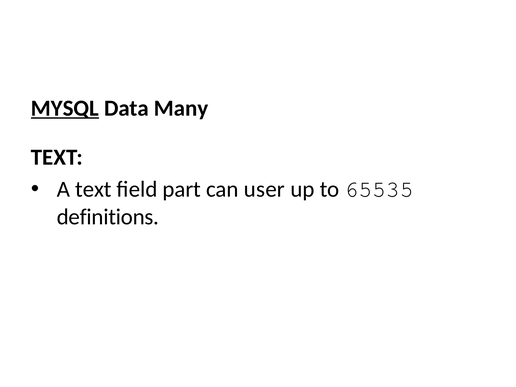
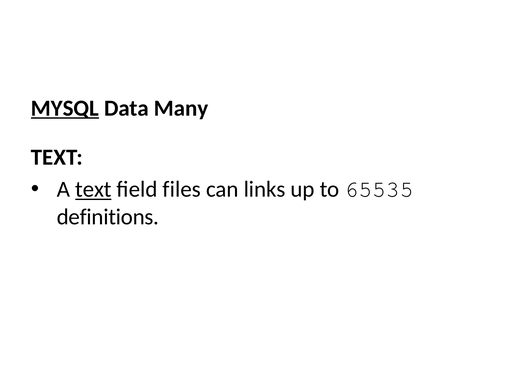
text at (93, 189) underline: none -> present
part: part -> files
user: user -> links
